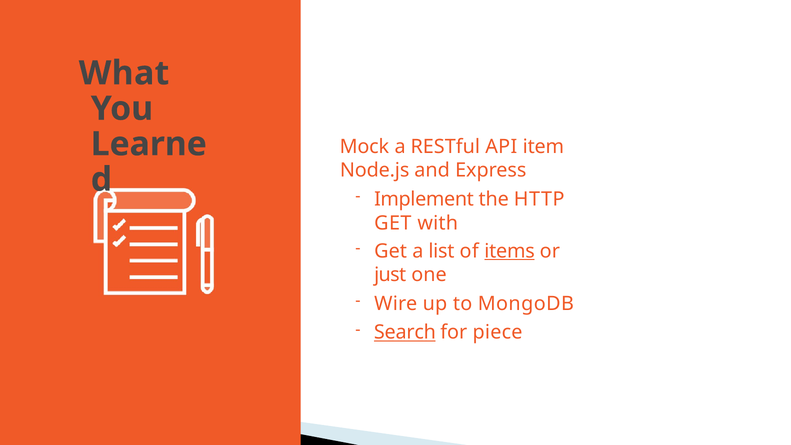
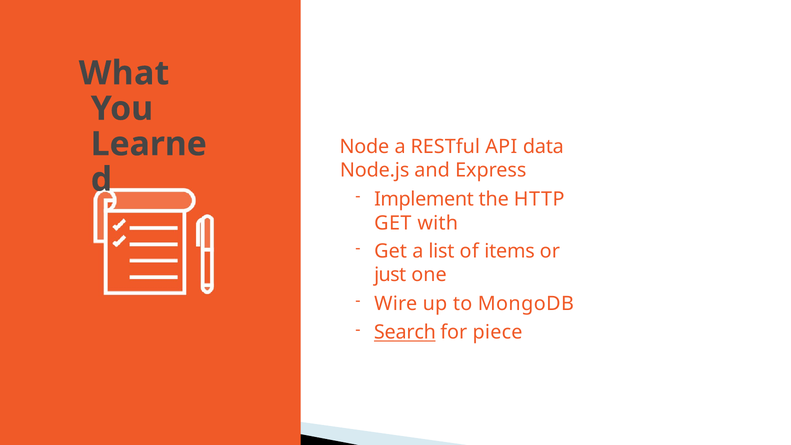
Mock: Mock -> Node
item: item -> data
items underline: present -> none
